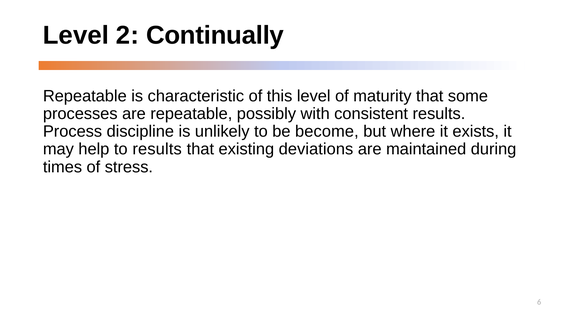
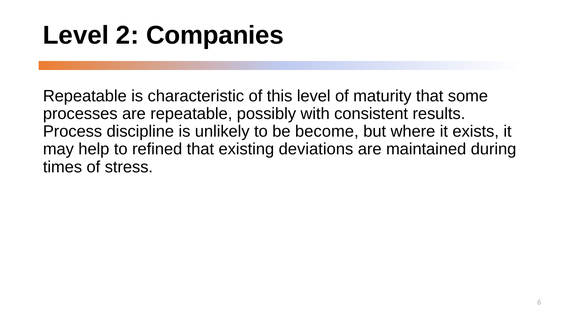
Continually: Continually -> Companies
to results: results -> refined
